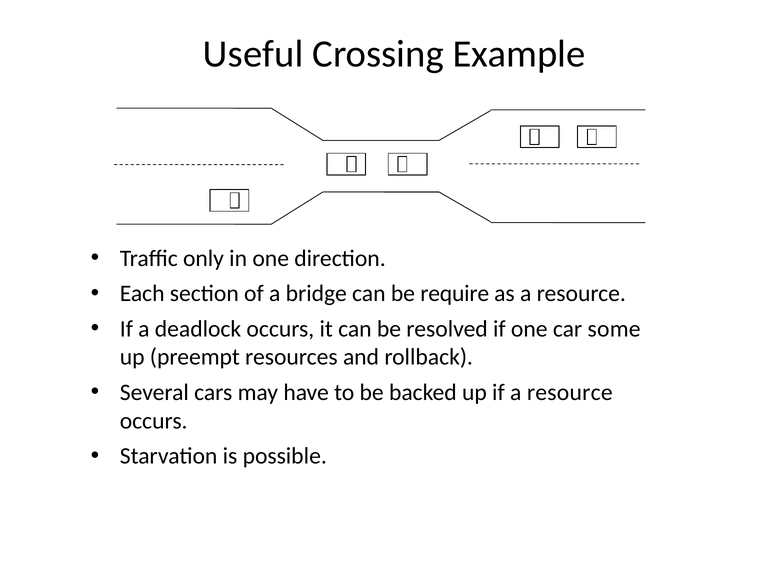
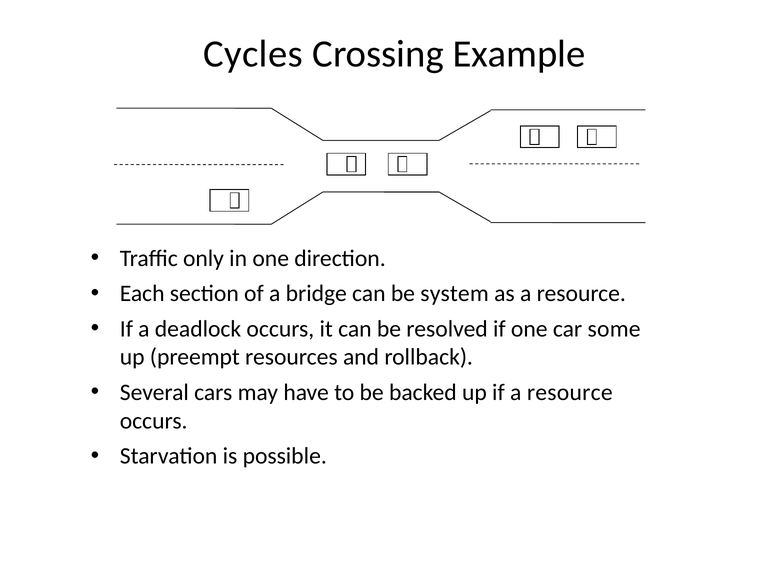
Useful: Useful -> Cycles
require: require -> system
